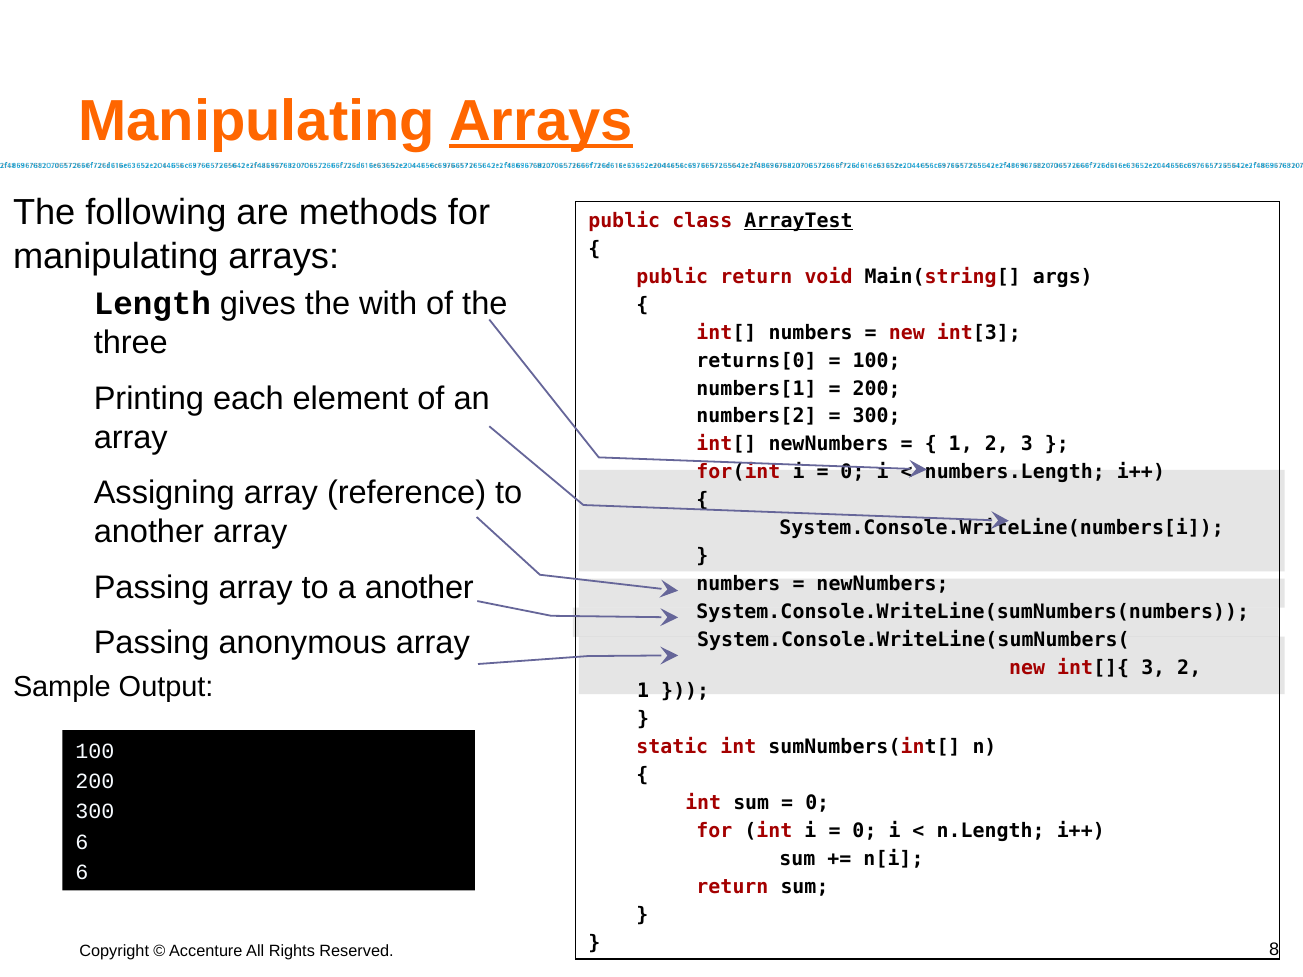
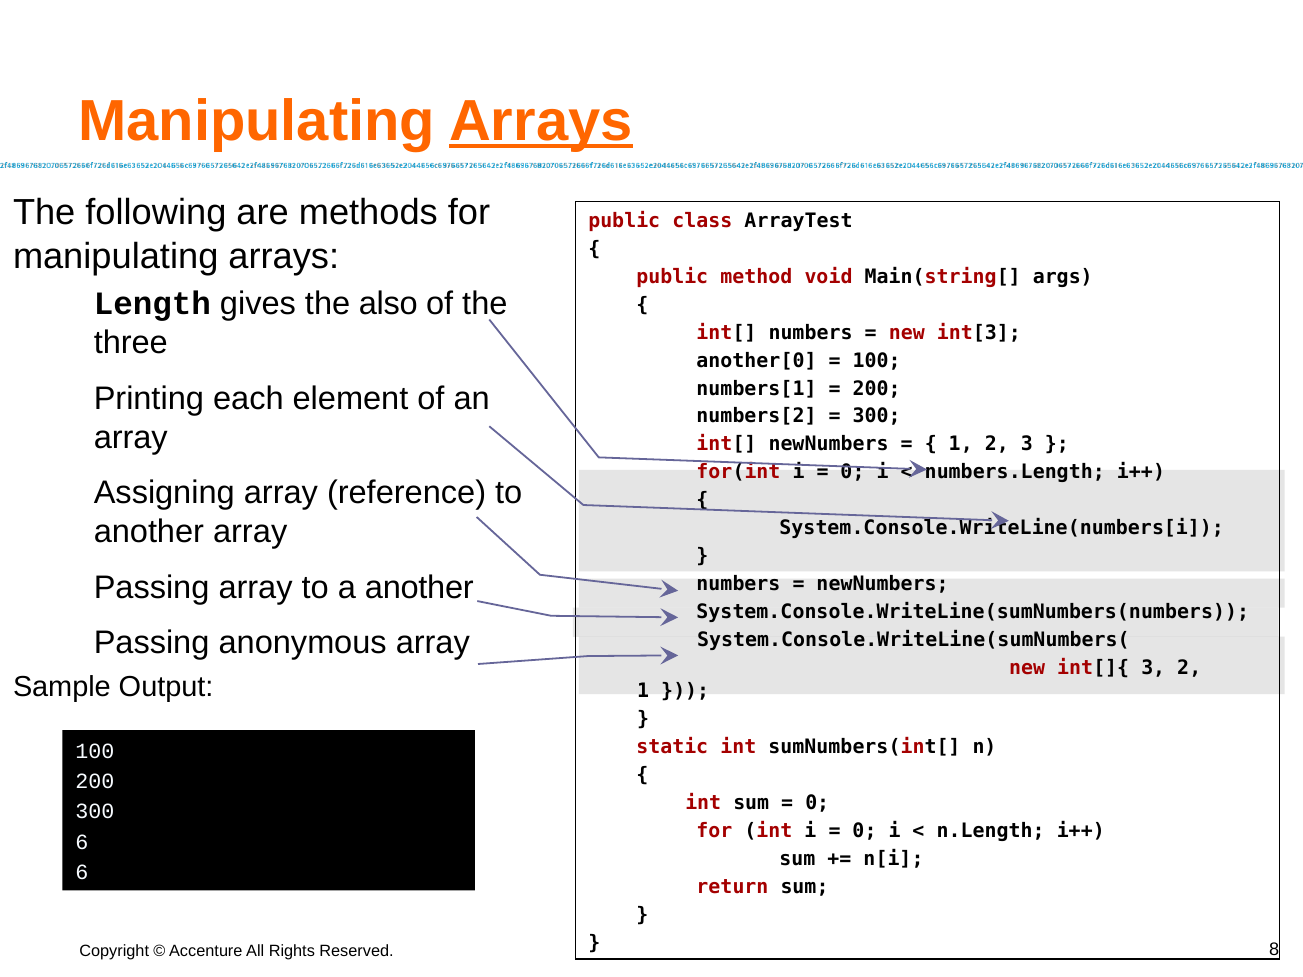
ArrayTest underline: present -> none
public return: return -> method
with: with -> also
returns[0: returns[0 -> another[0
